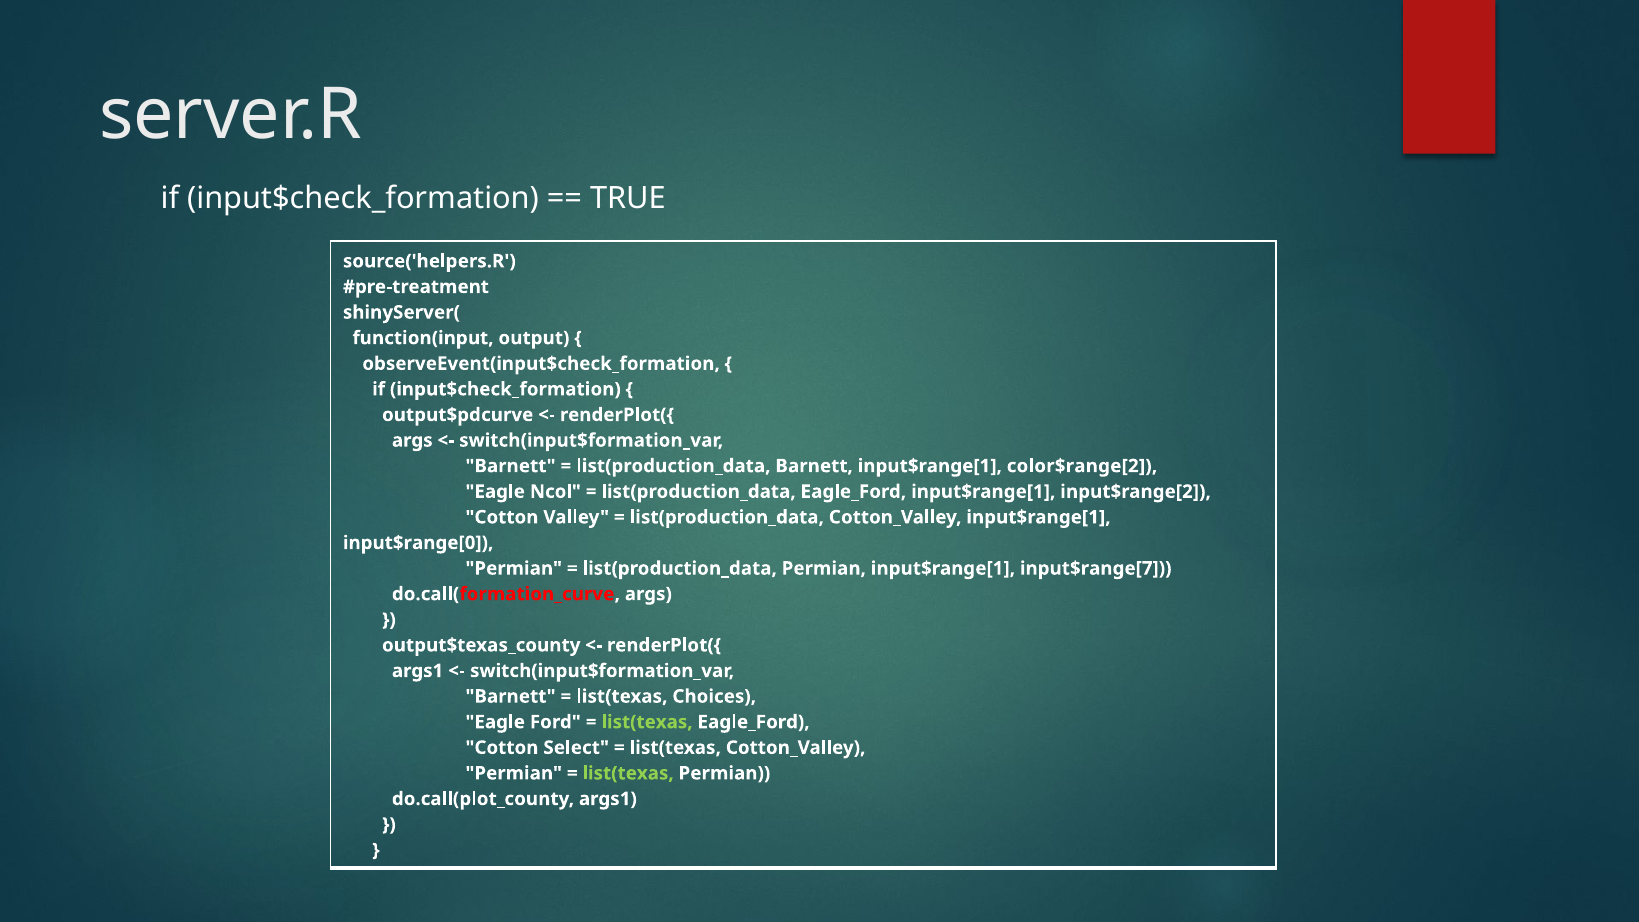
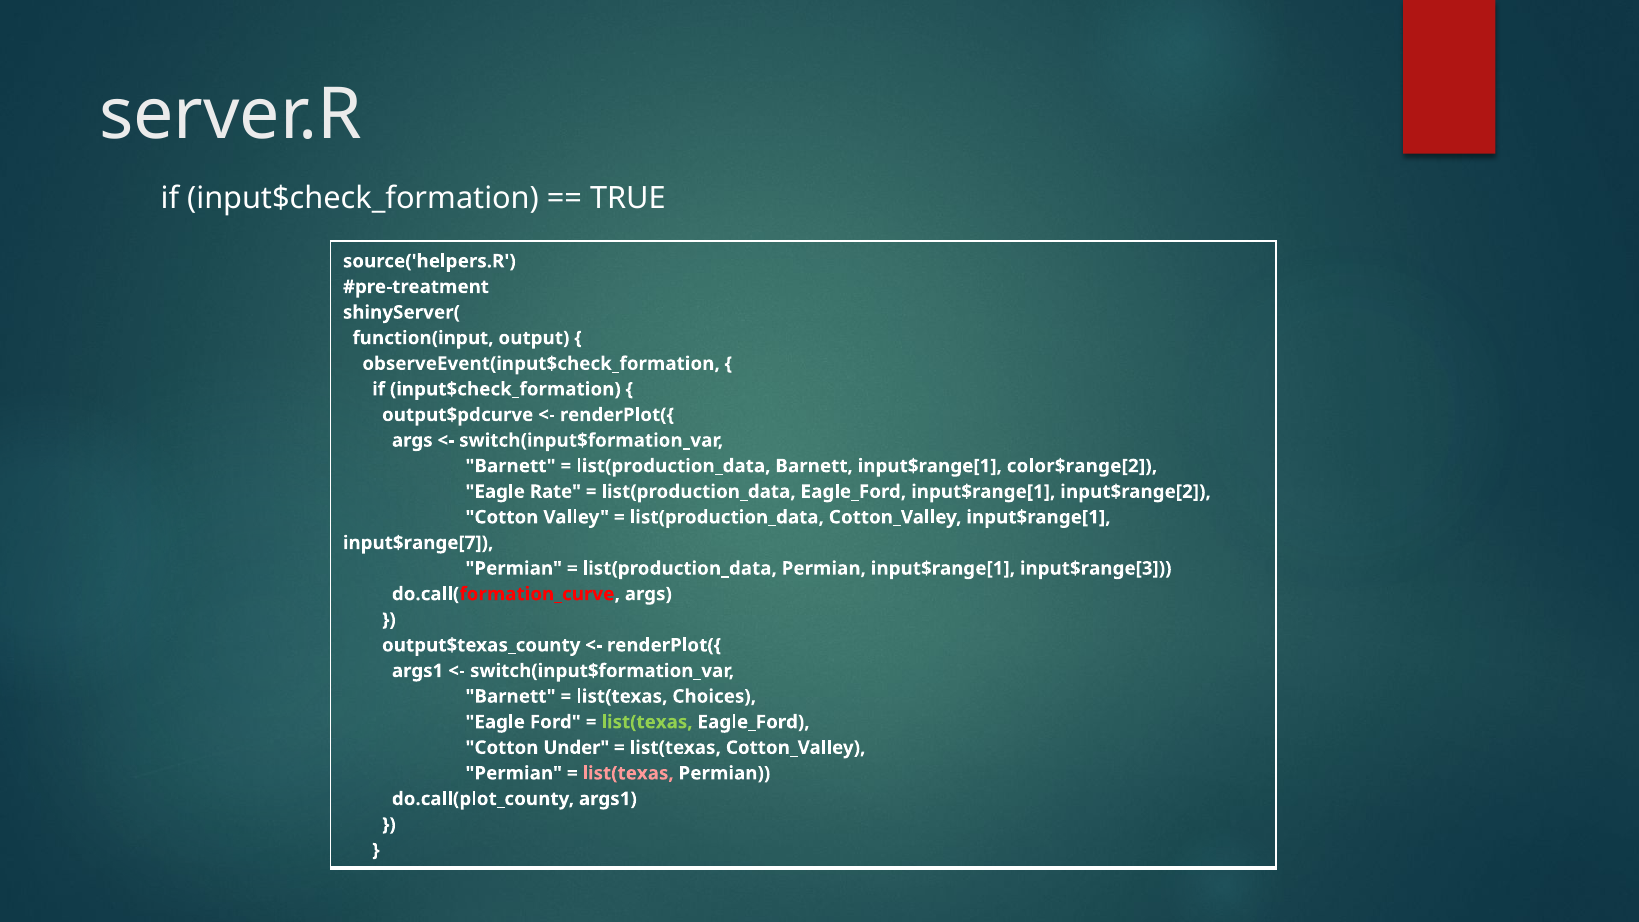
Ncol: Ncol -> Rate
input$range[0: input$range[0 -> input$range[7
input$range[7: input$range[7 -> input$range[3
Select: Select -> Under
list(texas at (628, 773) colour: light green -> pink
